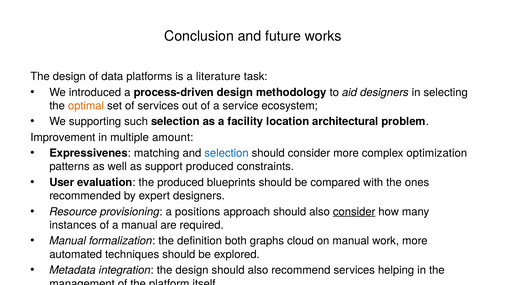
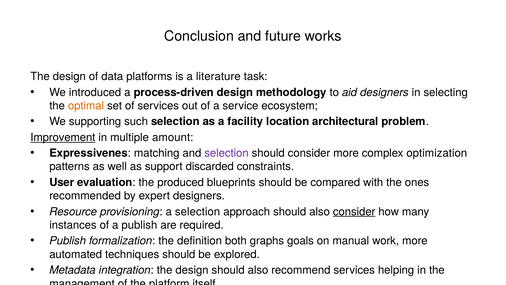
Improvement underline: none -> present
selection at (226, 153) colour: blue -> purple
support produced: produced -> discarded
a positions: positions -> selection
a manual: manual -> publish
Manual at (68, 241): Manual -> Publish
cloud: cloud -> goals
